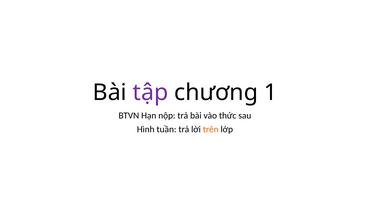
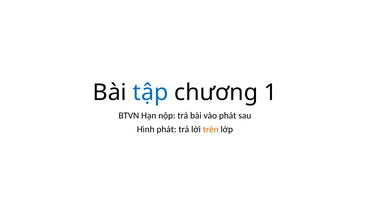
tập colour: purple -> blue
vào thức: thức -> phát
Hình tuần: tuần -> phát
